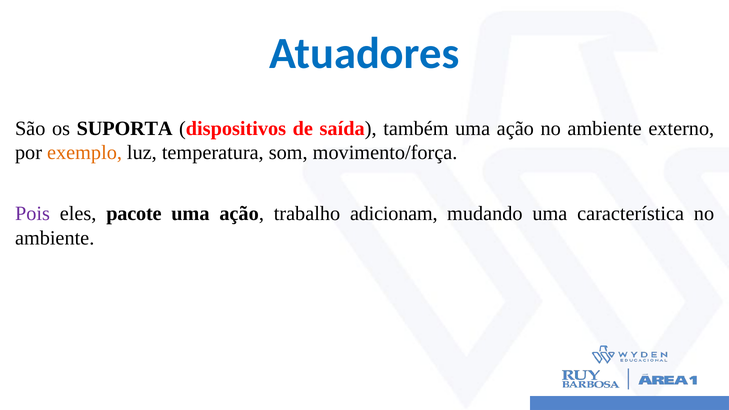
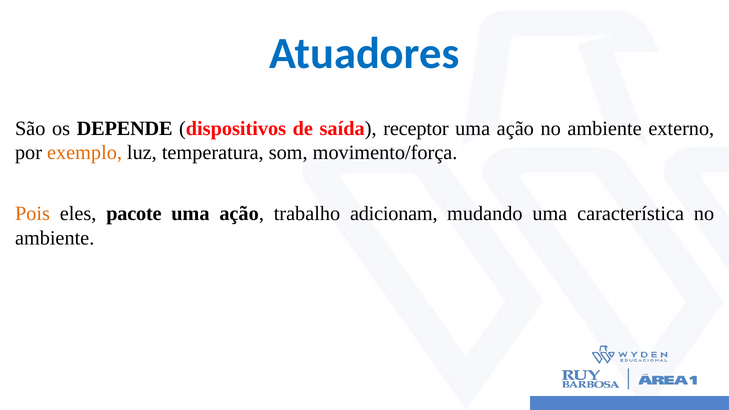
SUPORTA: SUPORTA -> DEPENDE
também: também -> receptor
Pois colour: purple -> orange
